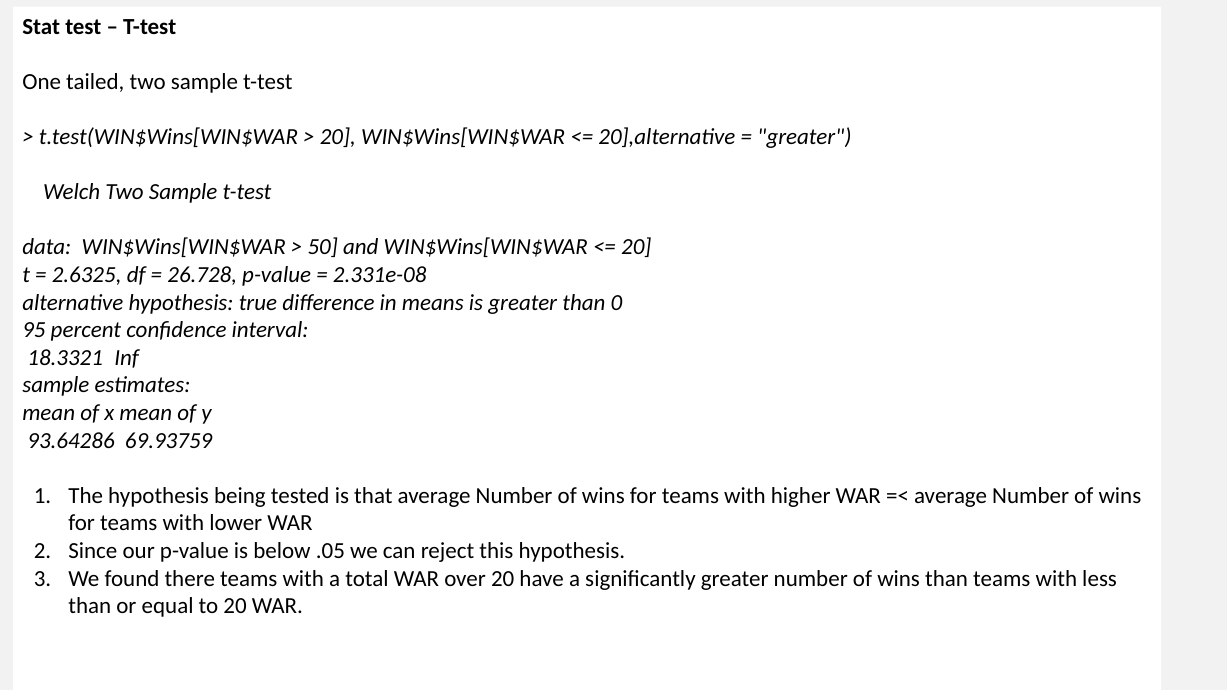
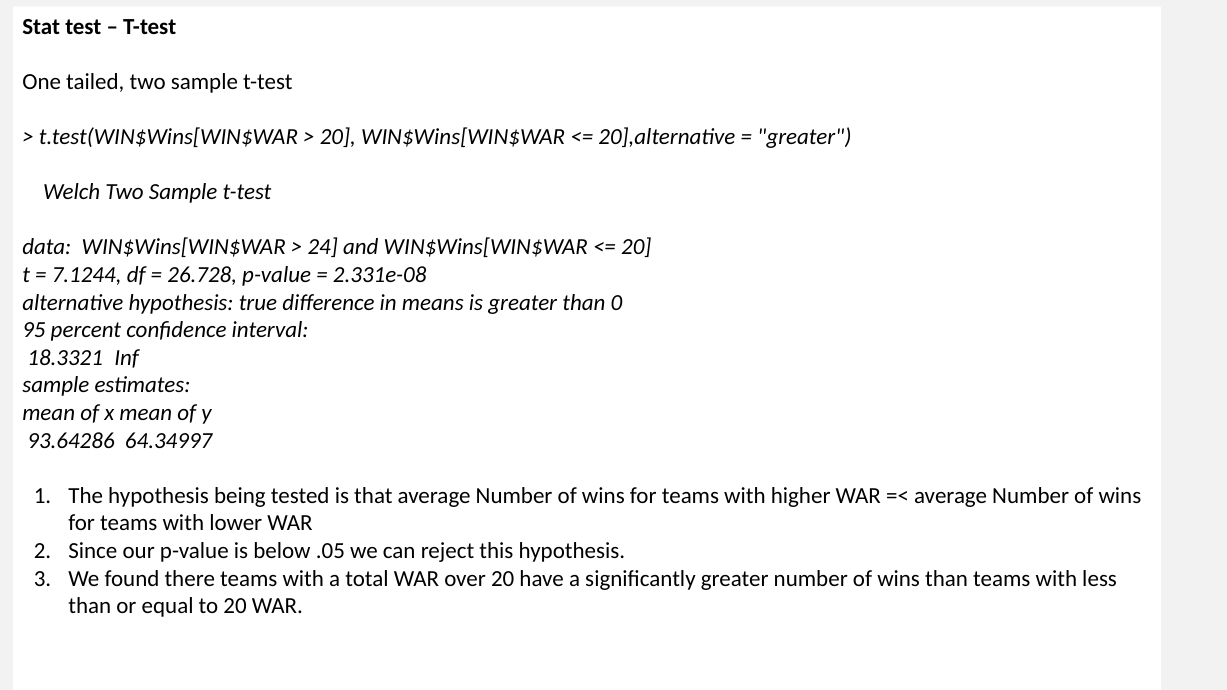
50 at (323, 247): 50 -> 24
2.6325: 2.6325 -> 7.1244
69.93759: 69.93759 -> 64.34997
